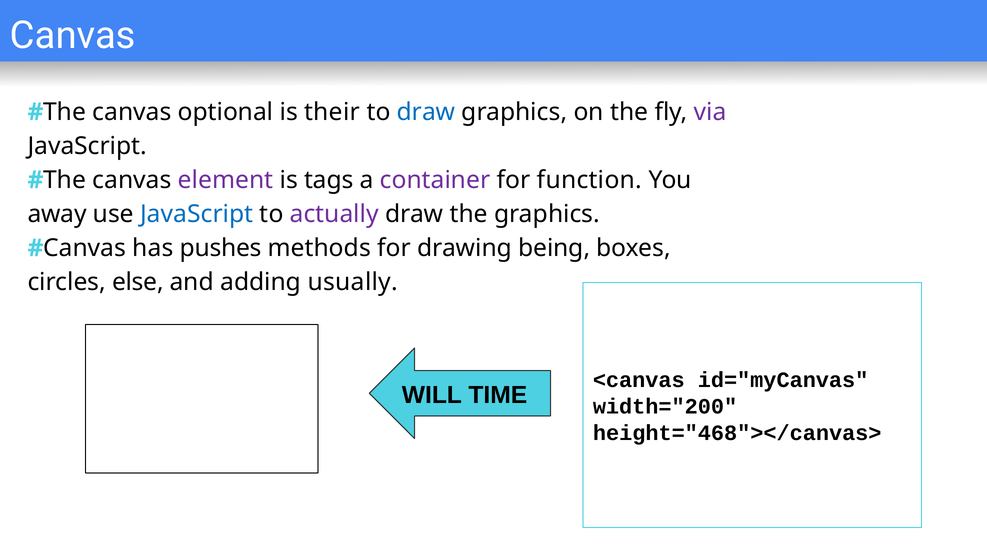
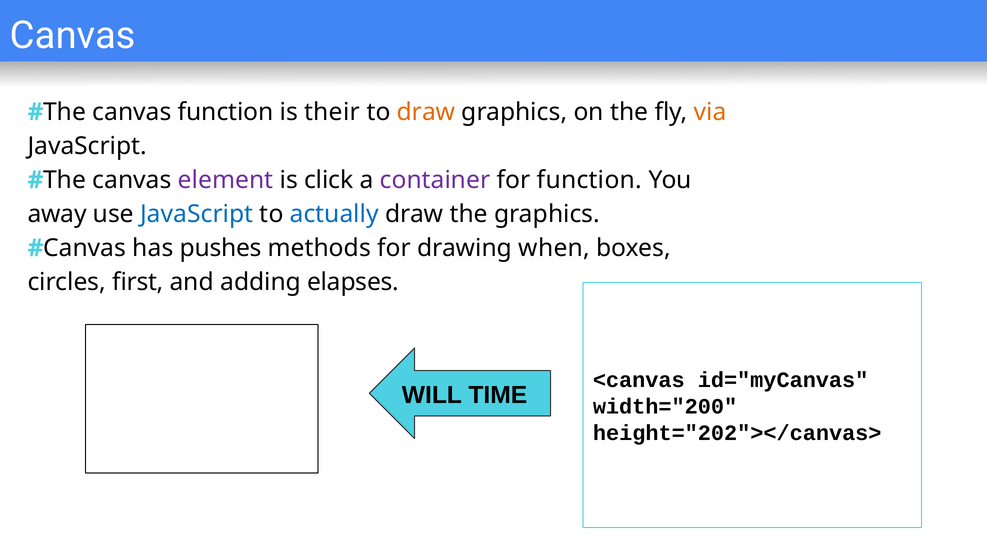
canvas optional: optional -> function
draw at (426, 112) colour: blue -> orange
via colour: purple -> orange
tags: tags -> click
actually colour: purple -> blue
being: being -> when
else: else -> first
usually: usually -> elapses
height="468"></canvas>: height="468"></canvas> -> height="202"></canvas>
